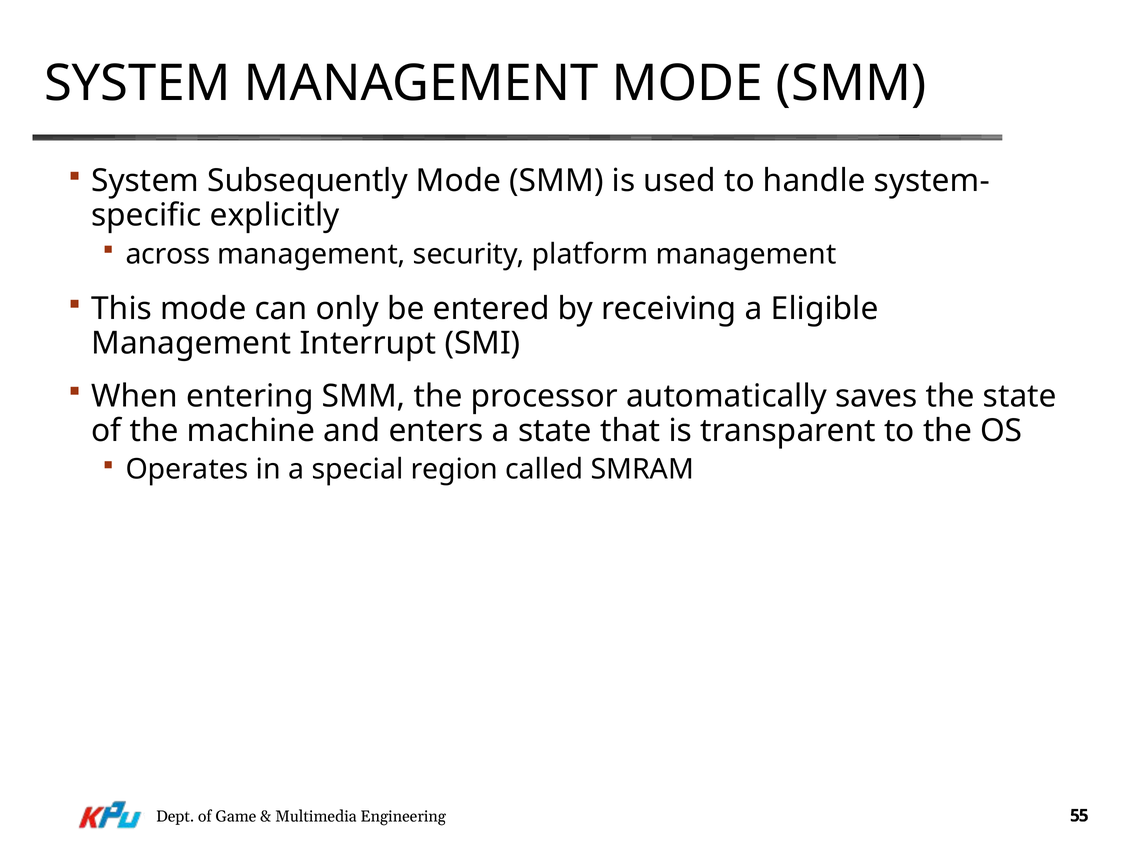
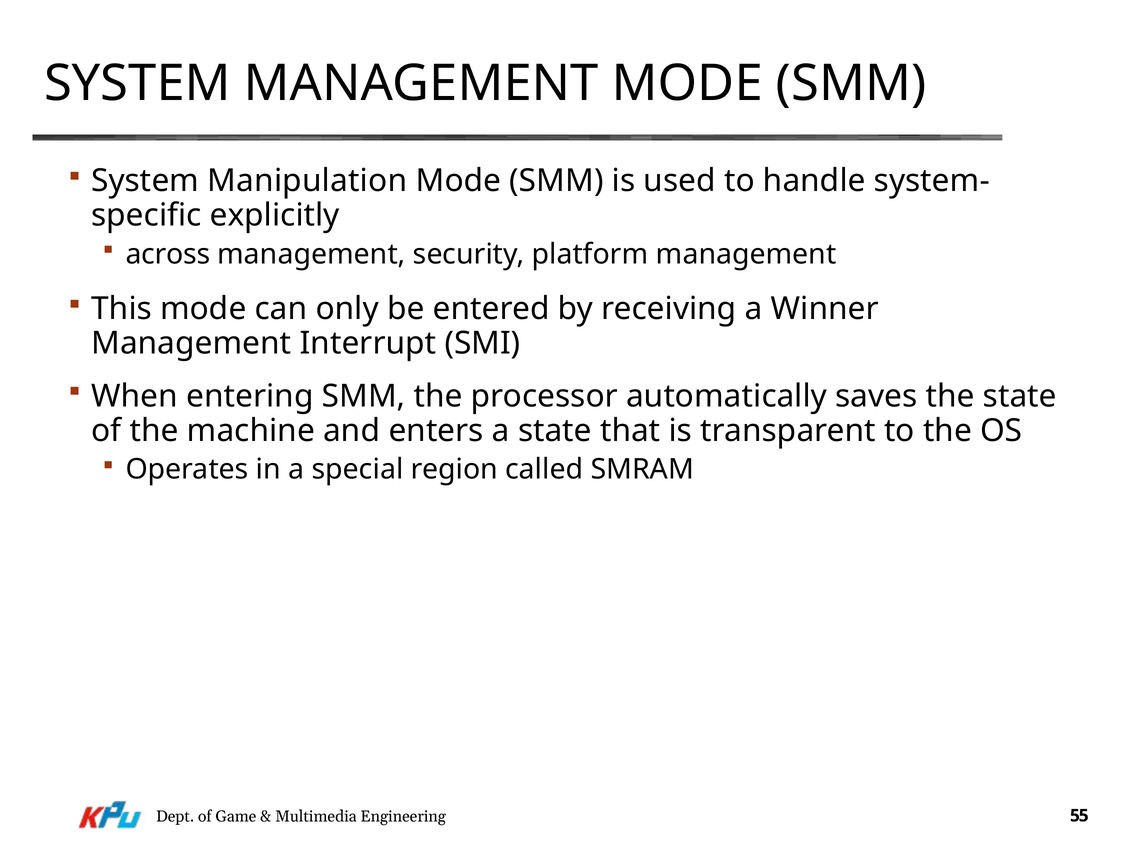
Subsequently: Subsequently -> Manipulation
Eligible: Eligible -> Winner
